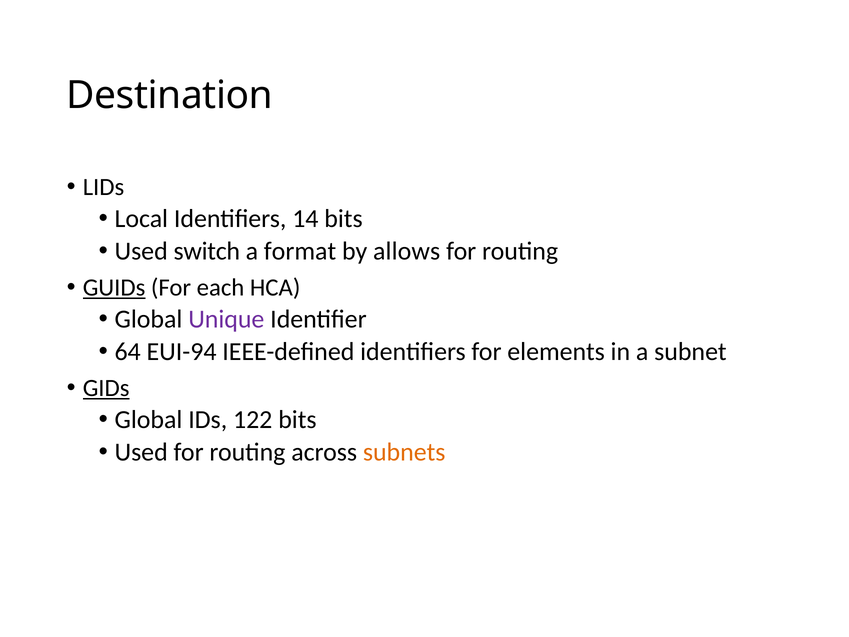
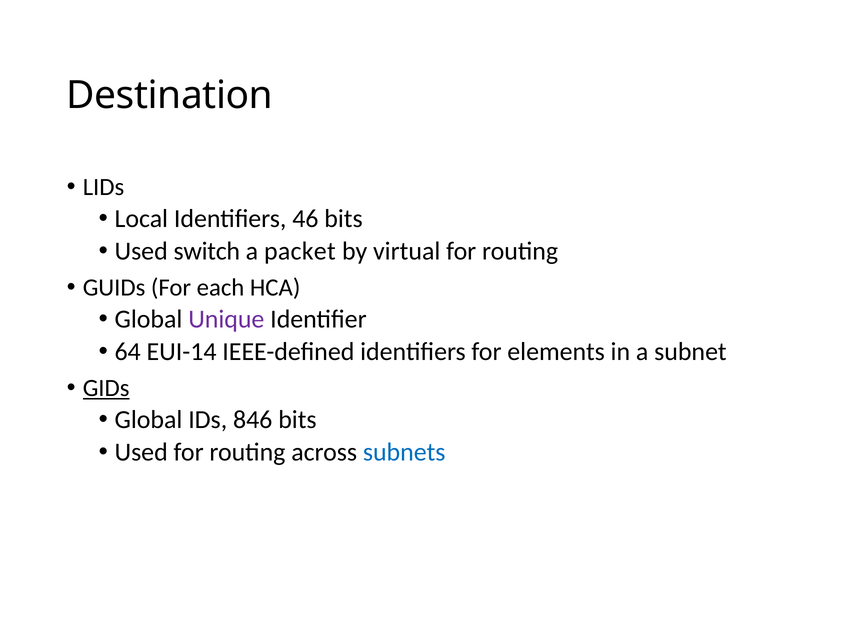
14: 14 -> 46
format: format -> packet
allows: allows -> virtual
GUIDs underline: present -> none
EUI-94: EUI-94 -> EUI-14
122: 122 -> 846
subnets colour: orange -> blue
